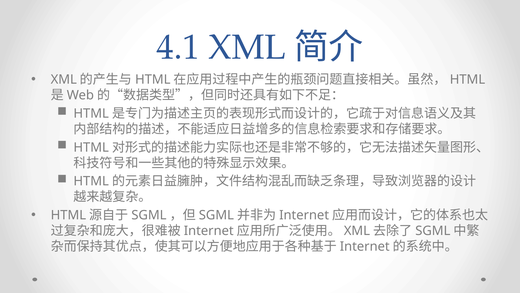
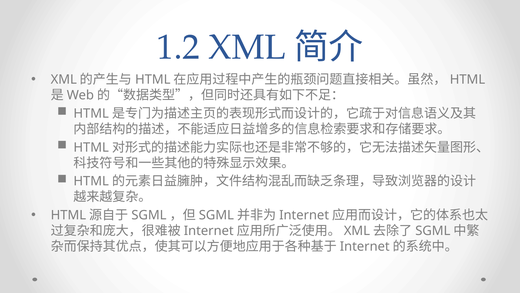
4.1: 4.1 -> 1.2
